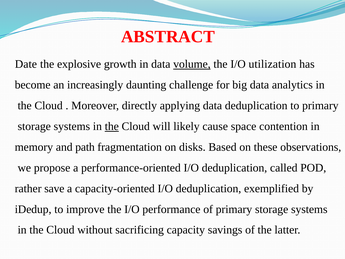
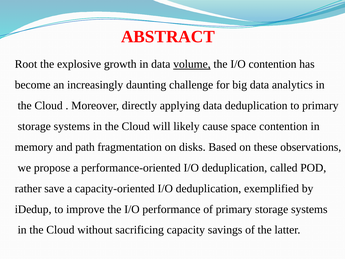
Date: Date -> Root
I/O utilization: utilization -> contention
the at (112, 126) underline: present -> none
